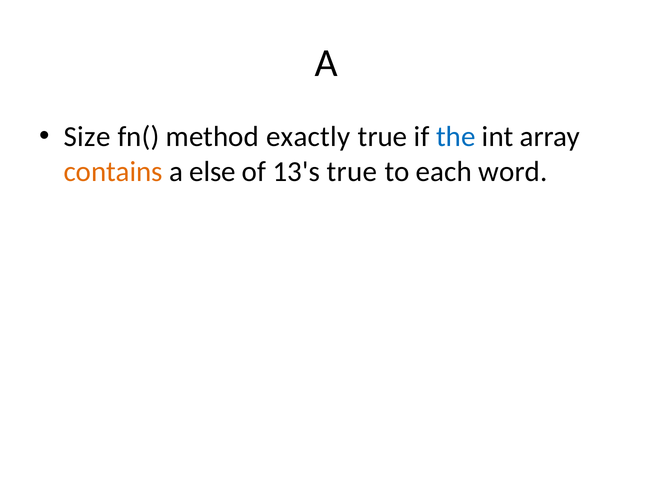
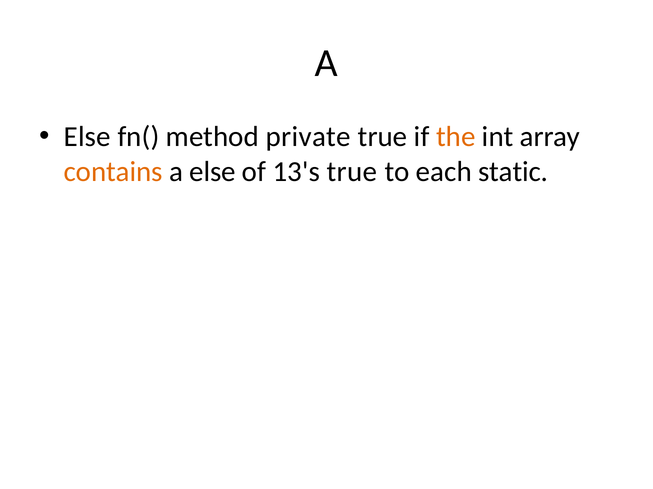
Size at (87, 137): Size -> Else
exactly: exactly -> private
the colour: blue -> orange
word: word -> static
